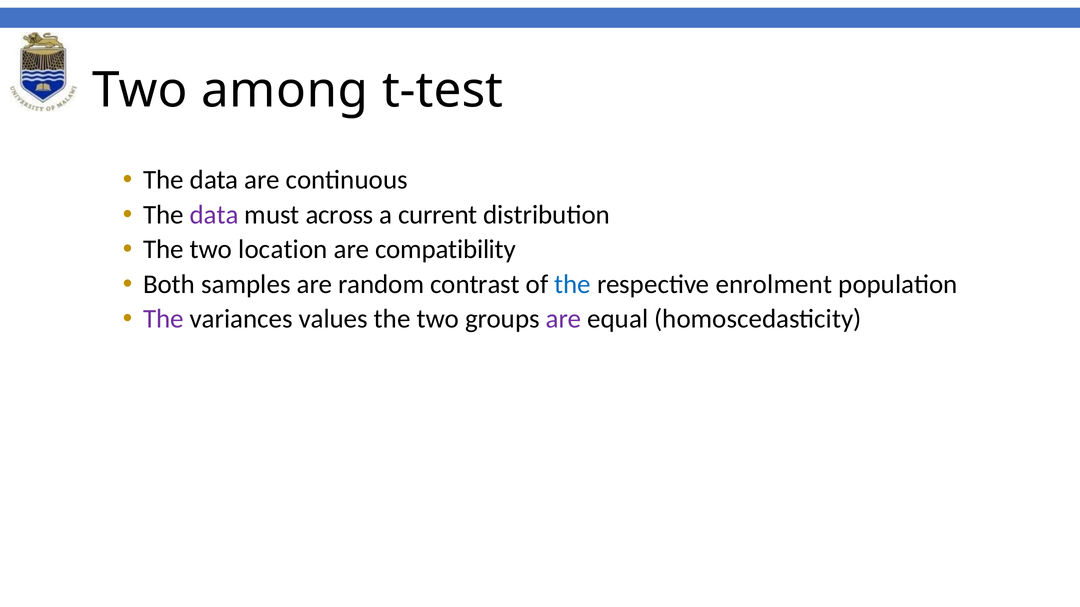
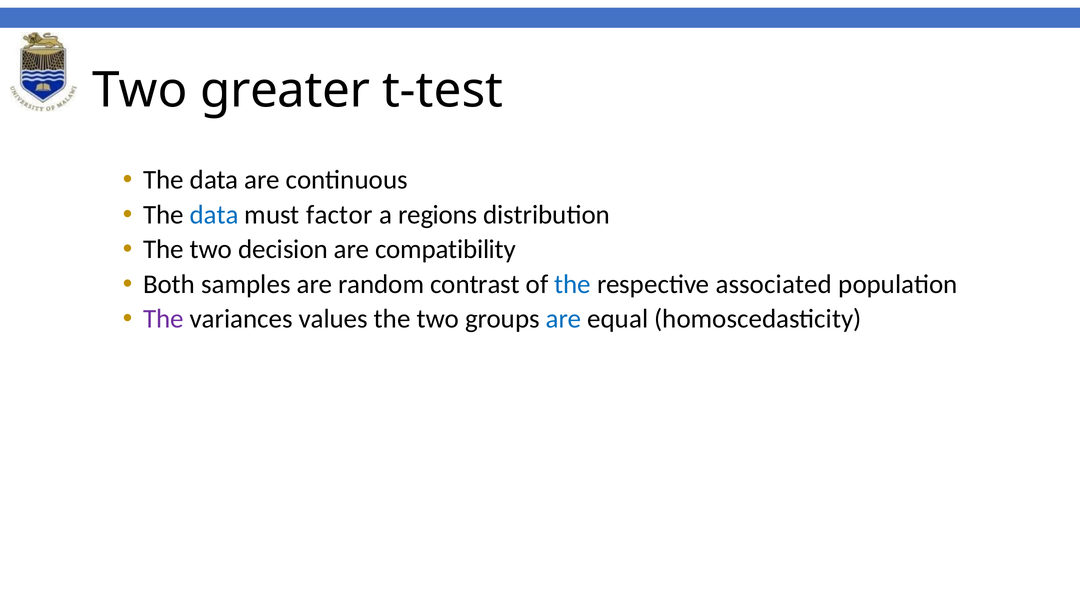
among: among -> greater
data at (214, 215) colour: purple -> blue
across: across -> factor
current: current -> regions
location: location -> decision
enrolment: enrolment -> associated
are at (564, 319) colour: purple -> blue
